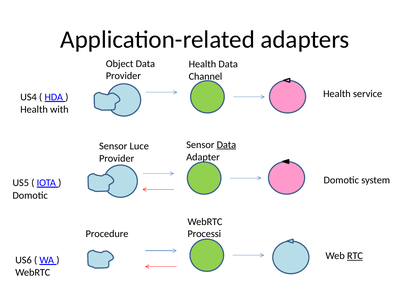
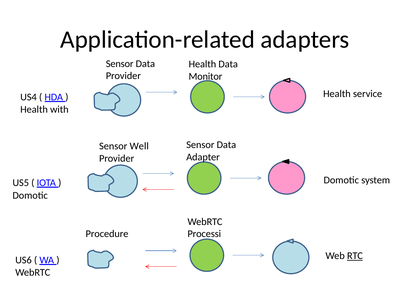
Object at (120, 64): Object -> Sensor
Channel: Channel -> Monitor
Data at (226, 145) underline: present -> none
Luce: Luce -> Well
